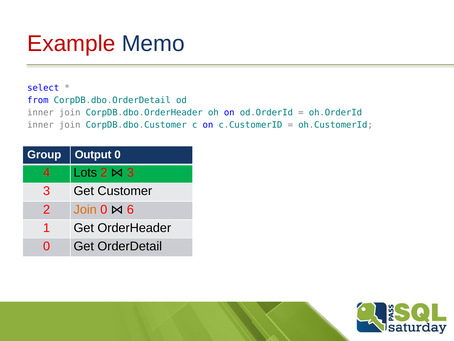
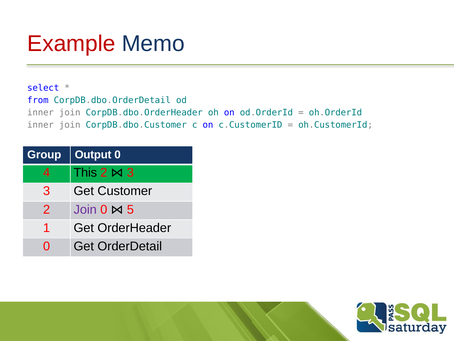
Lots: Lots -> This
Join at (85, 209) colour: orange -> purple
6: 6 -> 5
